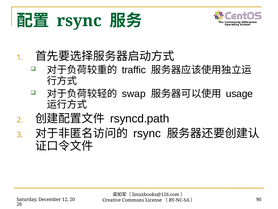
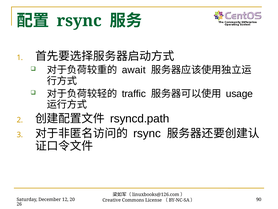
traffic: traffic -> await
swap: swap -> traffic
